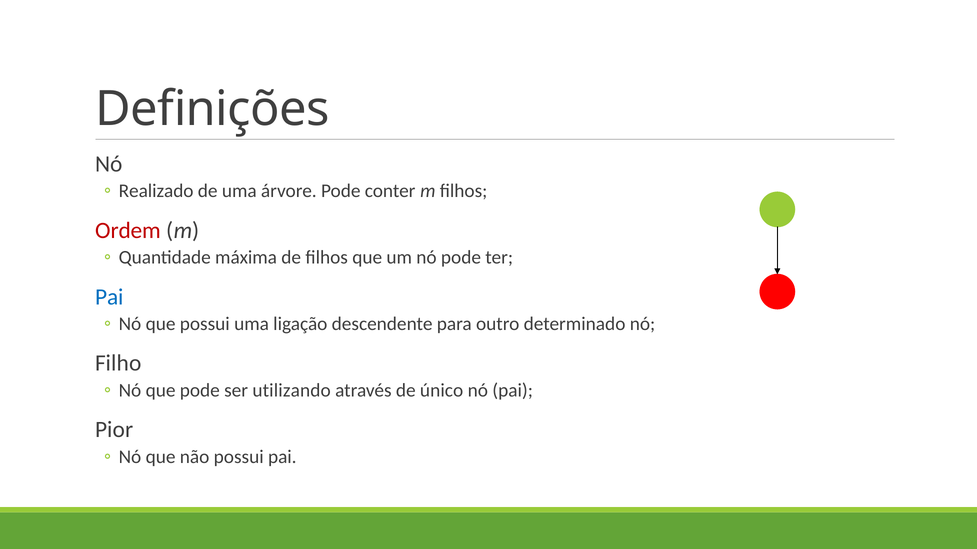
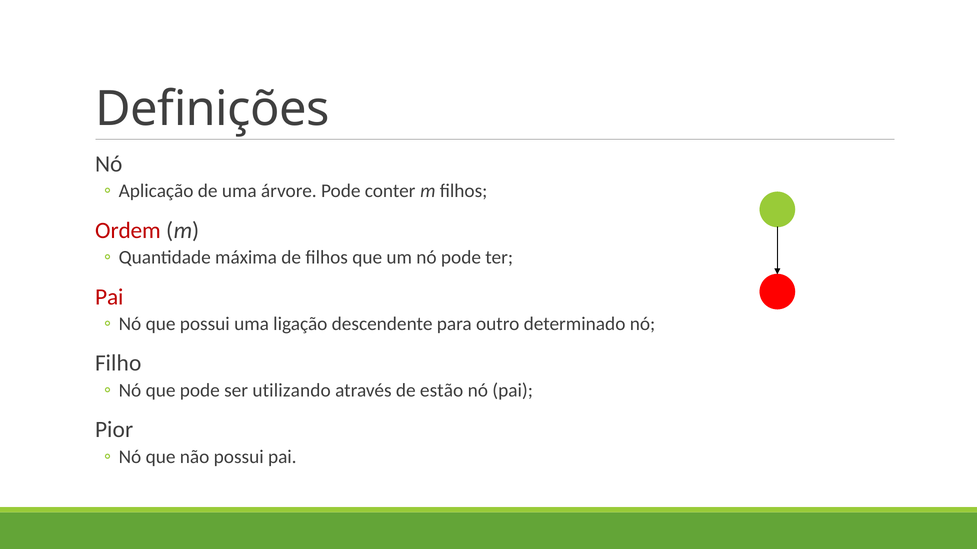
Realizado: Realizado -> Aplicação
Pai at (109, 297) colour: blue -> red
único: único -> estão
